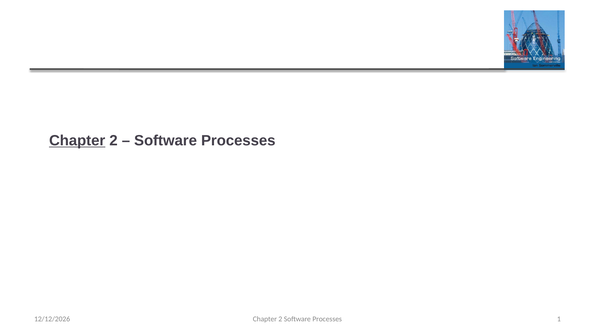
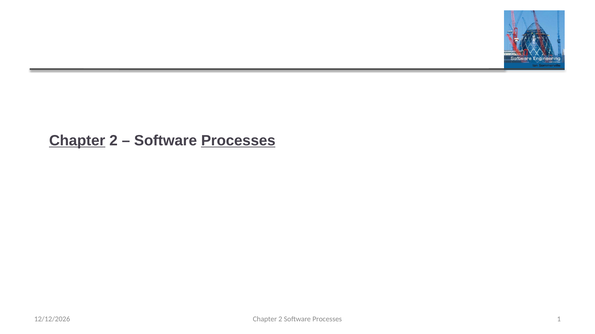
Processes at (238, 141) underline: none -> present
